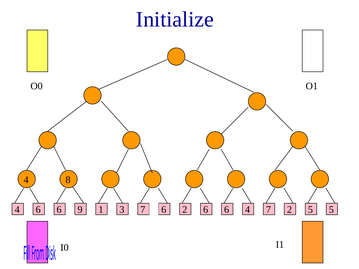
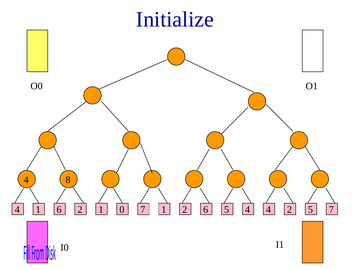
4 6: 6 -> 1
6 9: 9 -> 2
1 3: 3 -> 0
7 6: 6 -> 1
2 6 6: 6 -> 5
4 7: 7 -> 4
5 5: 5 -> 7
